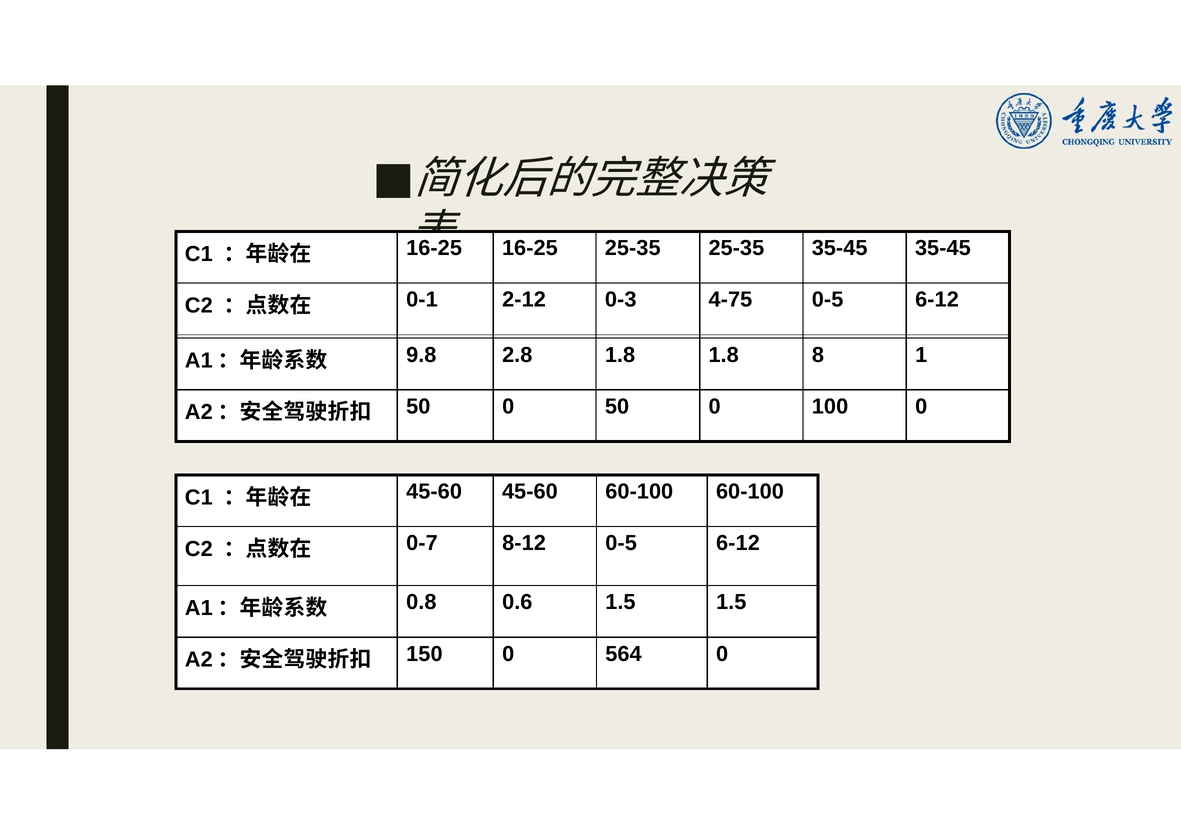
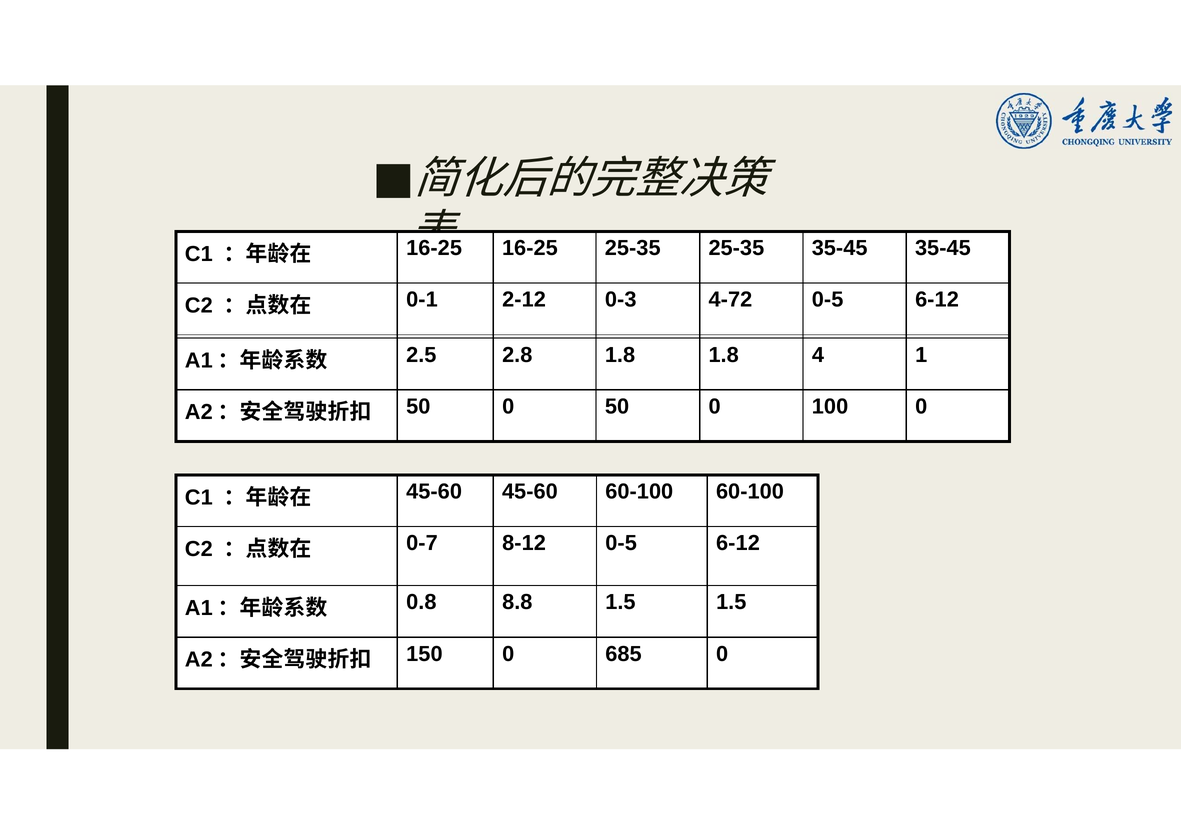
4-75: 4-75 -> 4-72
9.8: 9.8 -> 2.5
8: 8 -> 4
0.6: 0.6 -> 8.8
564: 564 -> 685
